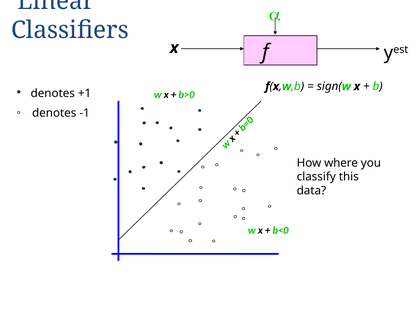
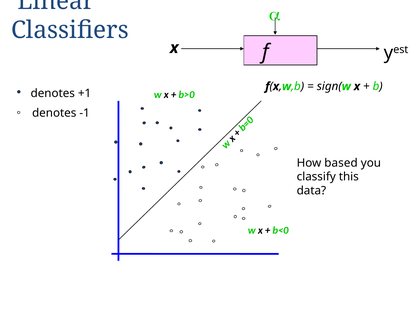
where: where -> based
